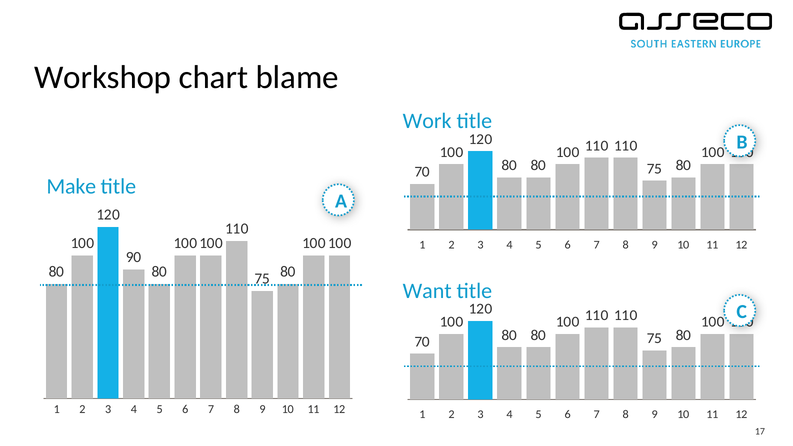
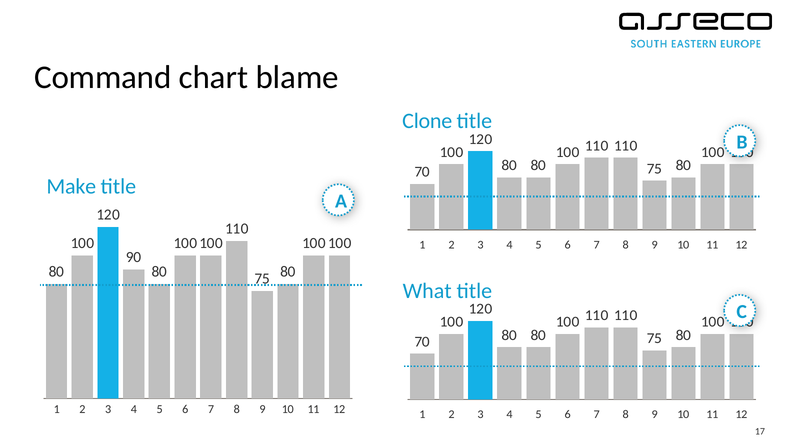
Workshop: Workshop -> Command
Work: Work -> Clone
Want: Want -> What
